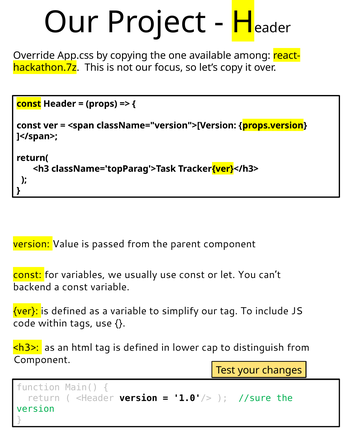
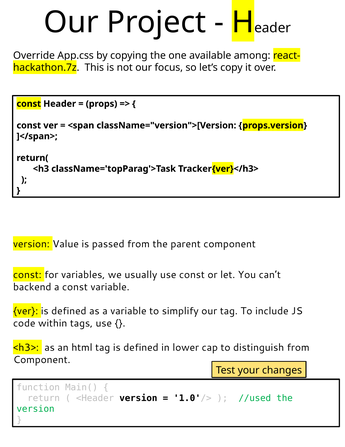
//sure: //sure -> //used
